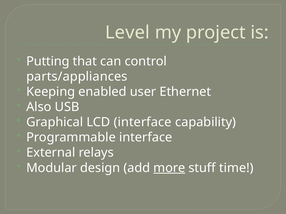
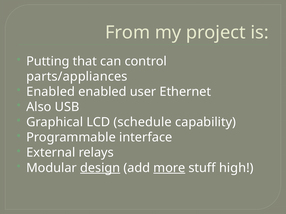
Level: Level -> From
Keeping at (51, 92): Keeping -> Enabled
LCD interface: interface -> schedule
design underline: none -> present
time: time -> high
